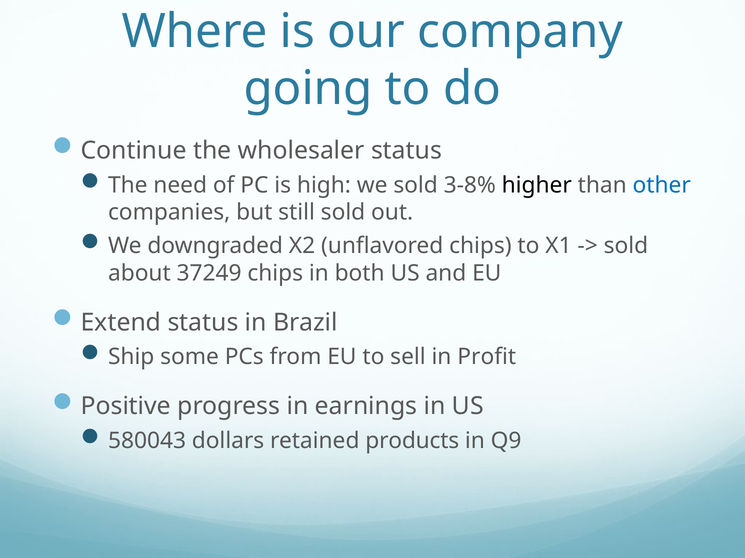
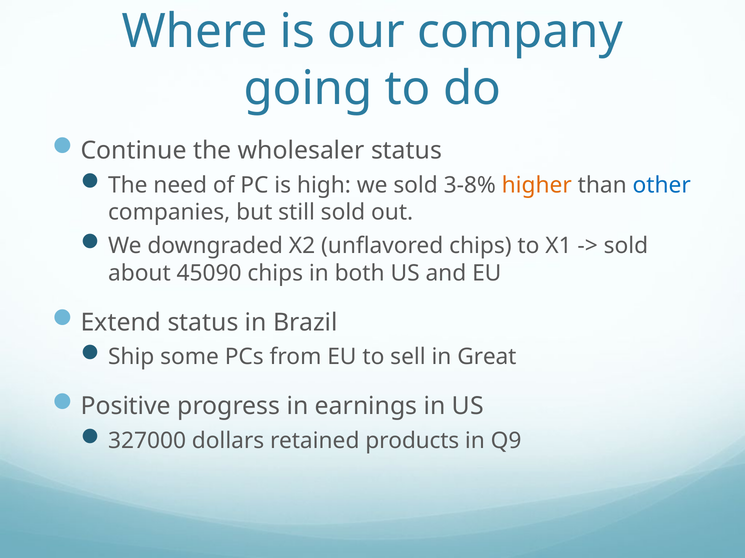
higher colour: black -> orange
37249: 37249 -> 45090
Profit: Profit -> Great
580043: 580043 -> 327000
